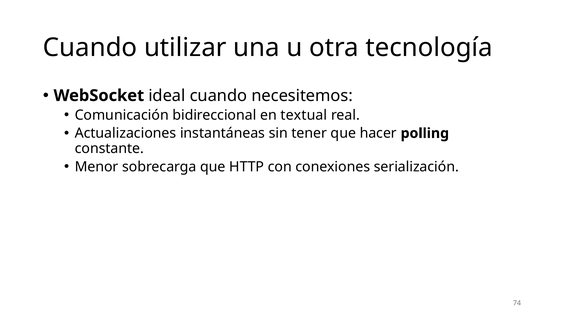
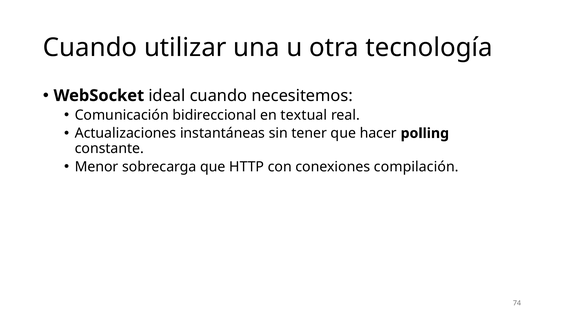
serialización: serialización -> compilación
